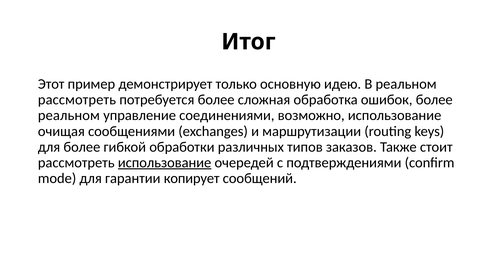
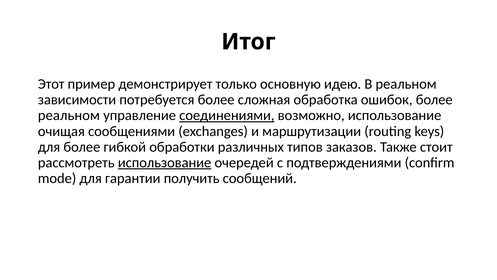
рассмотреть at (77, 100): рассмотреть -> зависимости
соединениями underline: none -> present
копирует: копирует -> получить
